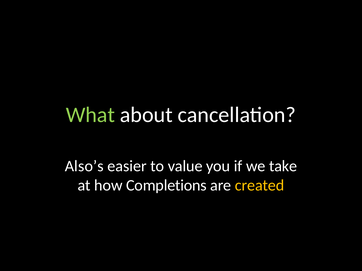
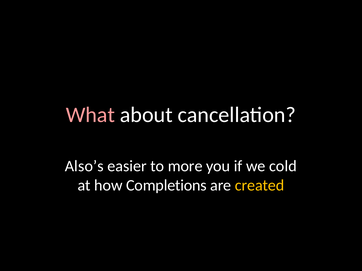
What colour: light green -> pink
value: value -> more
take: take -> cold
